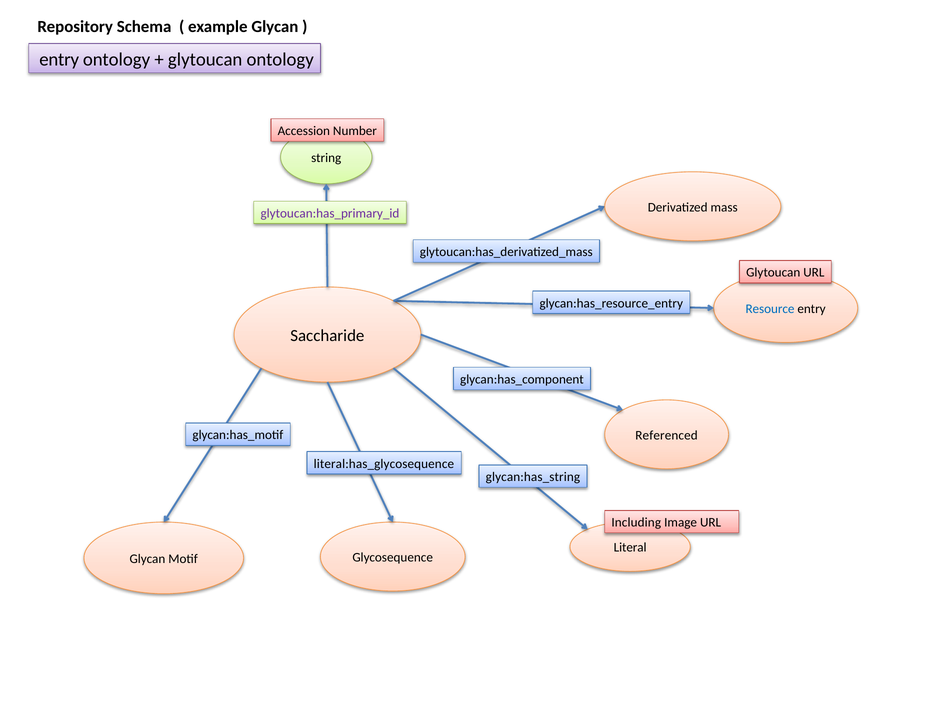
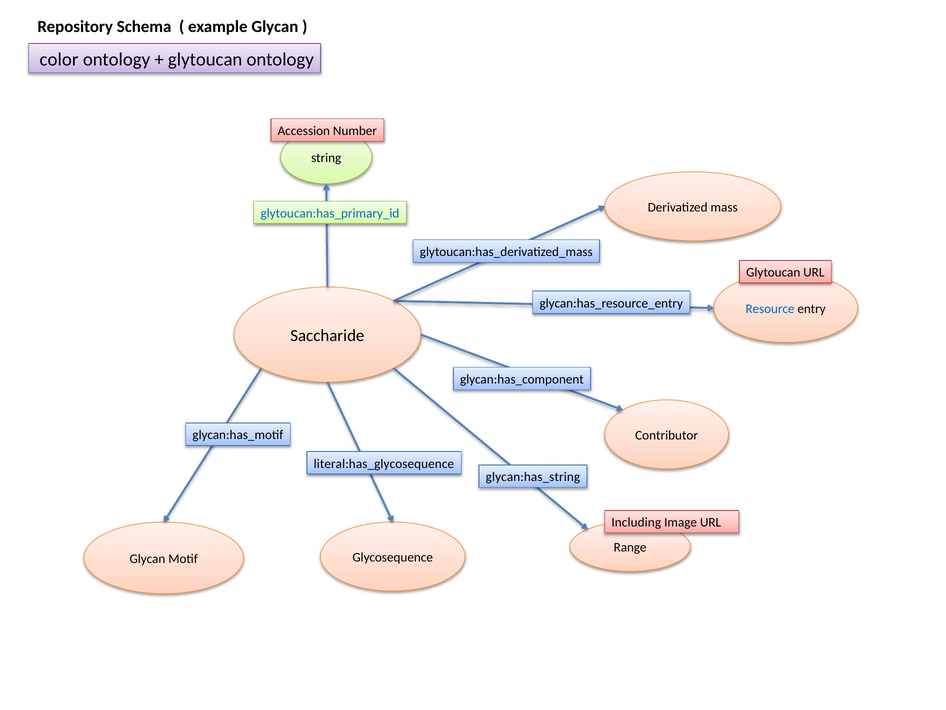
entry at (59, 59): entry -> color
glytoucan:has_primary_id colour: purple -> blue
Referenced: Referenced -> Contributor
Literal: Literal -> Range
